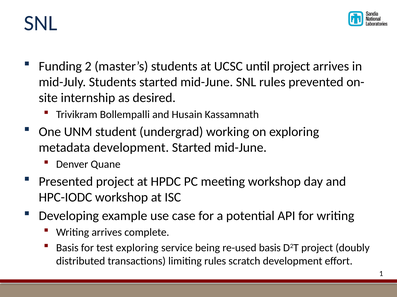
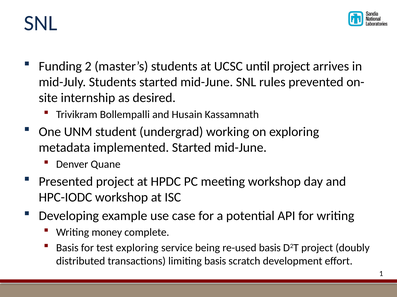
metadata development: development -> implemented
Writing arrives: arrives -> money
limiting rules: rules -> basis
